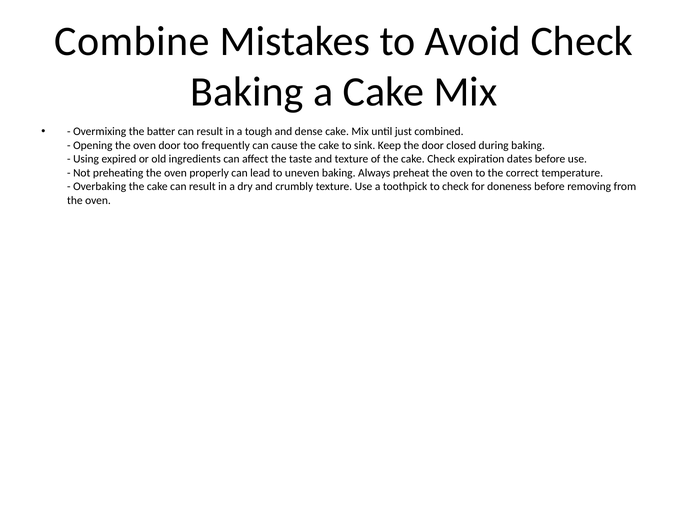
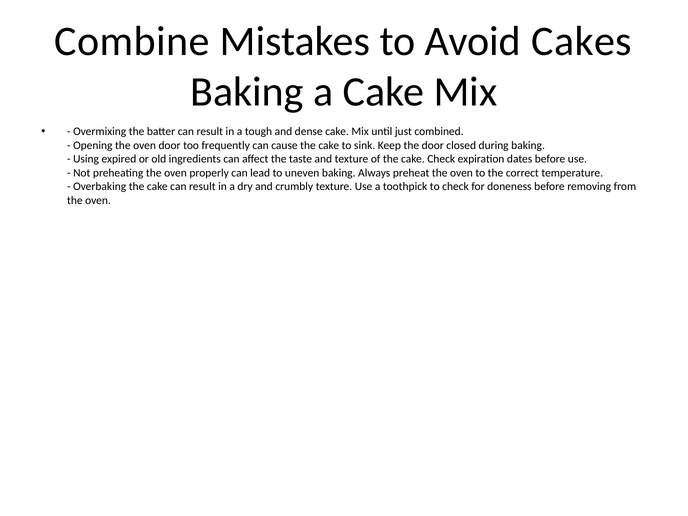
Avoid Check: Check -> Cakes
